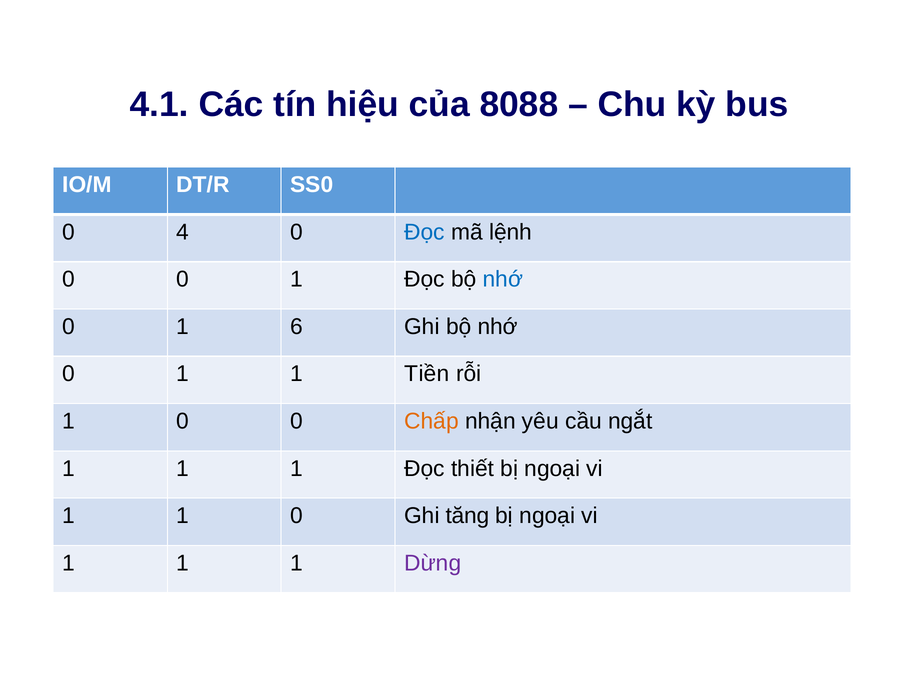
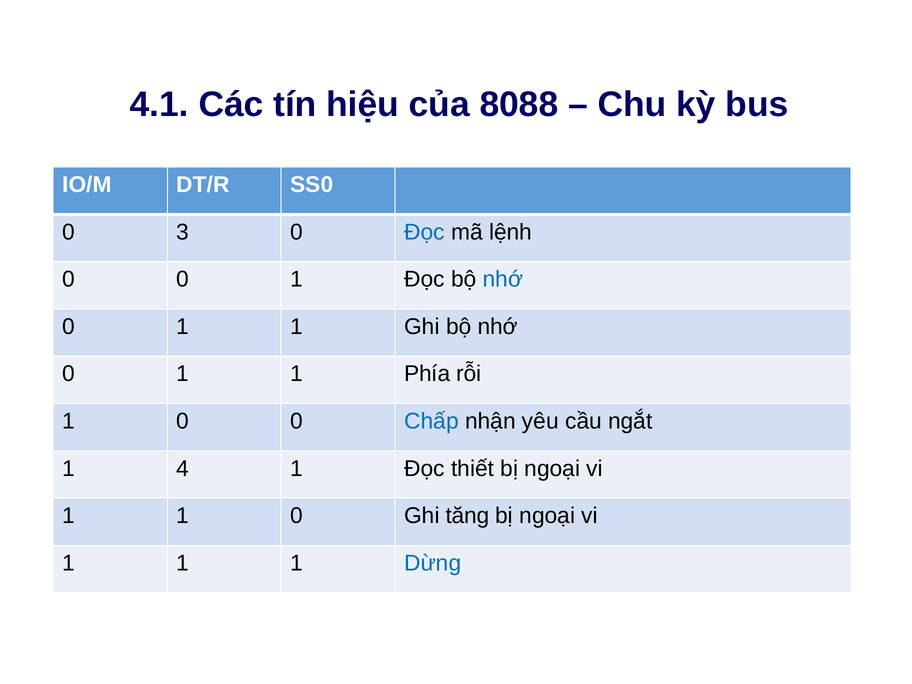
4: 4 -> 3
6 at (297, 327): 6 -> 1
Tiền: Tiền -> Phía
Chấp colour: orange -> blue
1 at (183, 469): 1 -> 4
Dừng colour: purple -> blue
